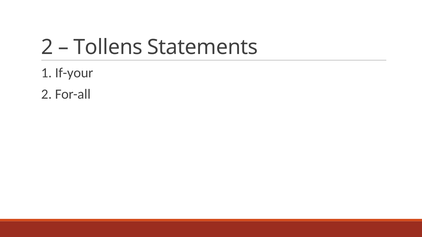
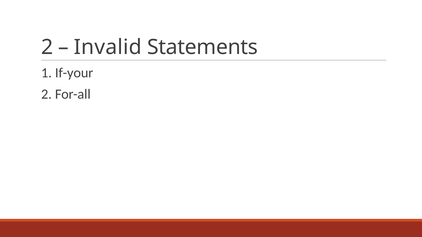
Tollens: Tollens -> Invalid
